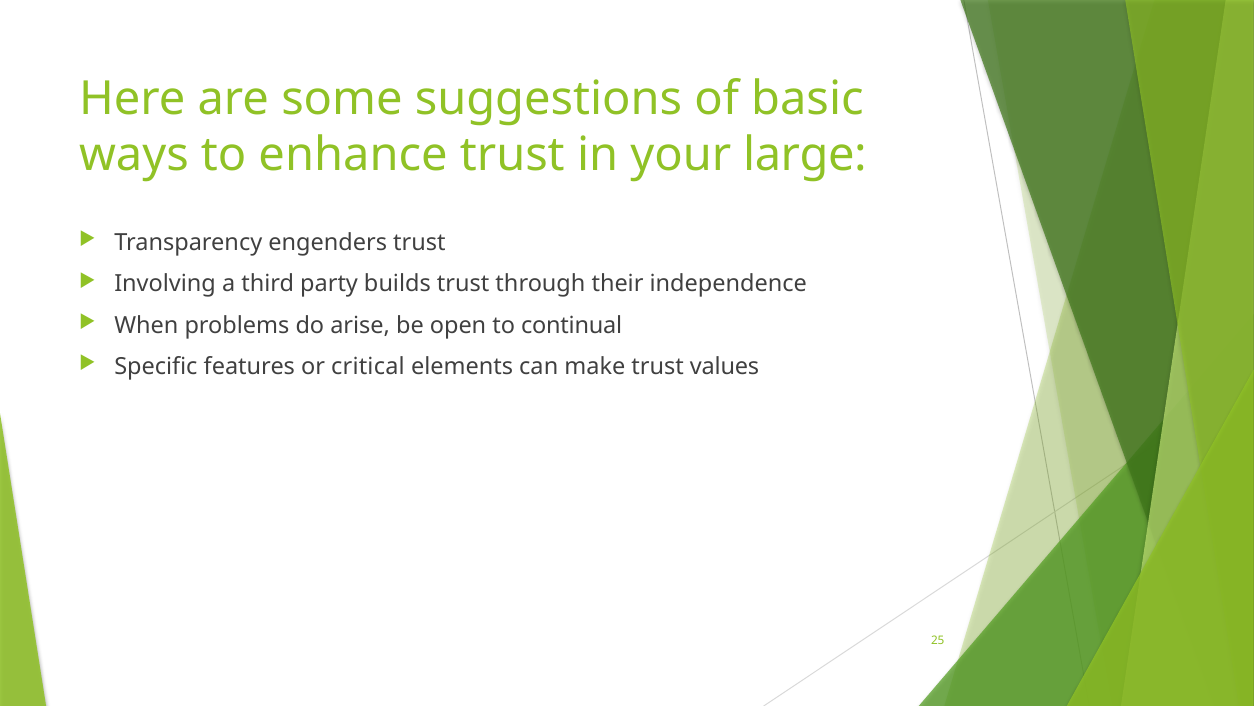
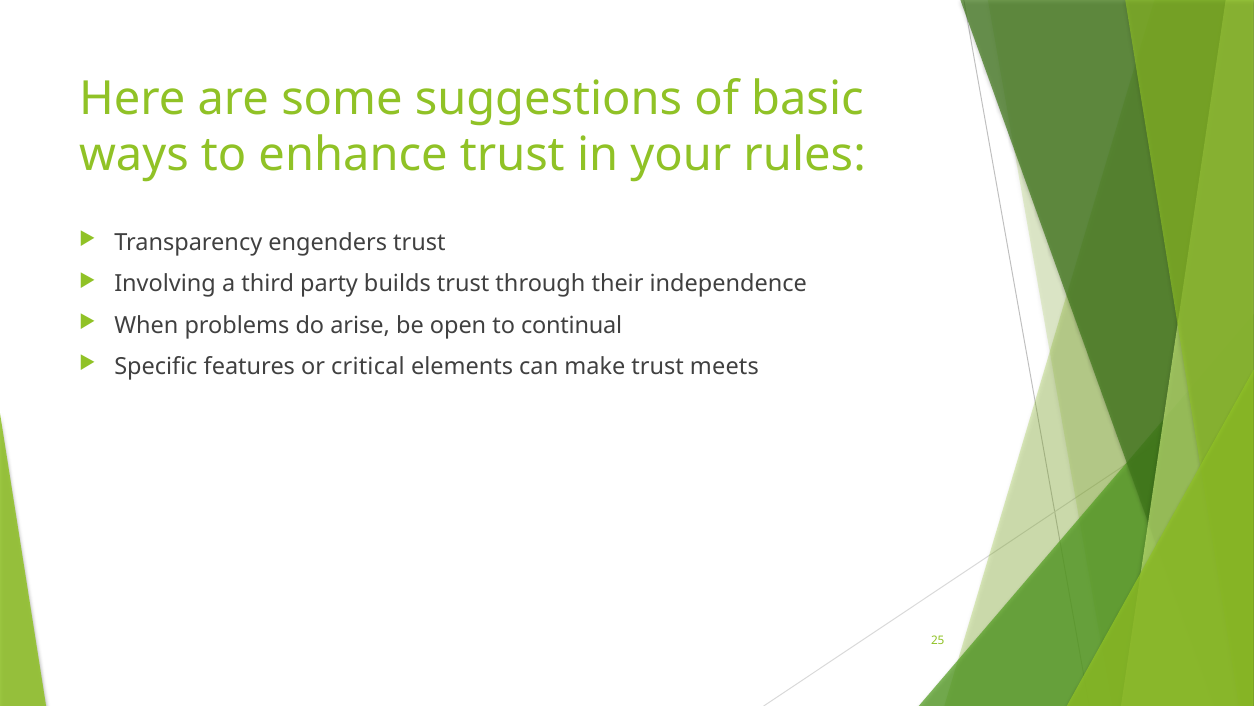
large: large -> rules
values: values -> meets
